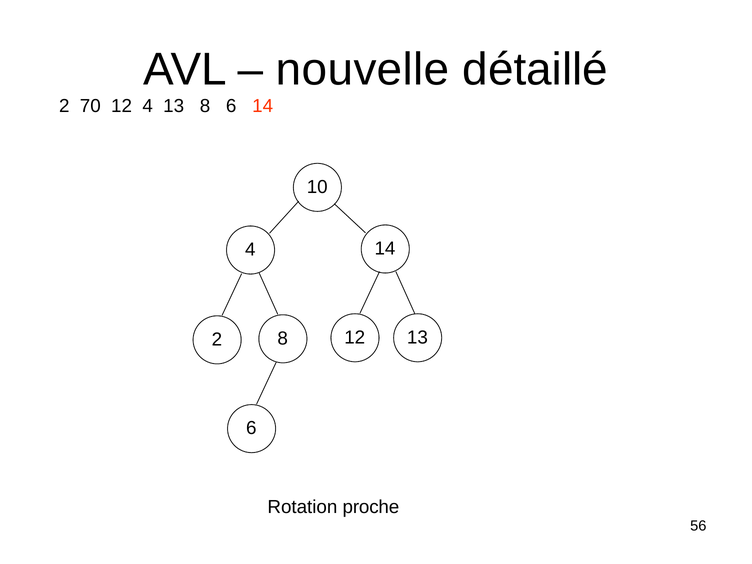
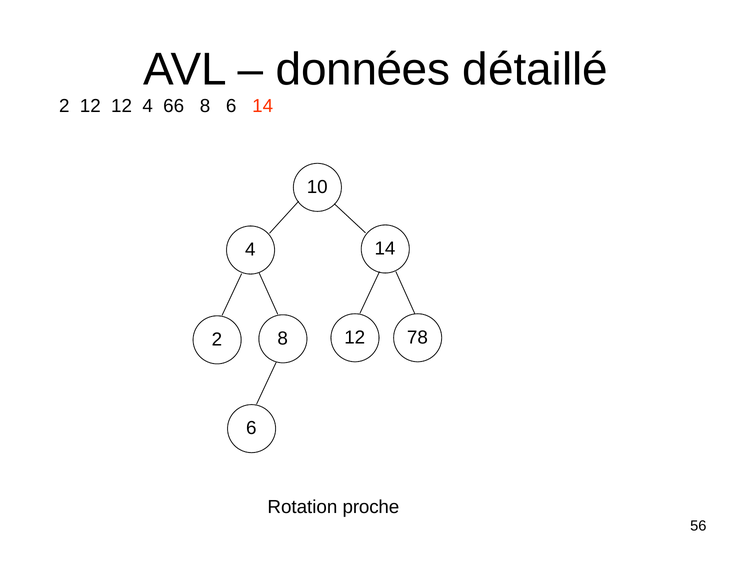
nouvelle: nouvelle -> données
2 70: 70 -> 12
4 13: 13 -> 66
8 13: 13 -> 78
